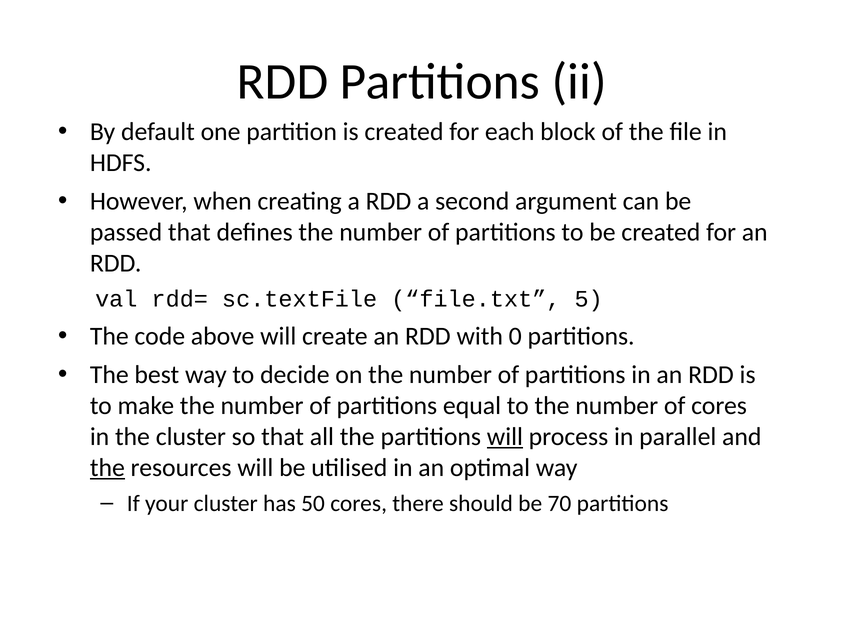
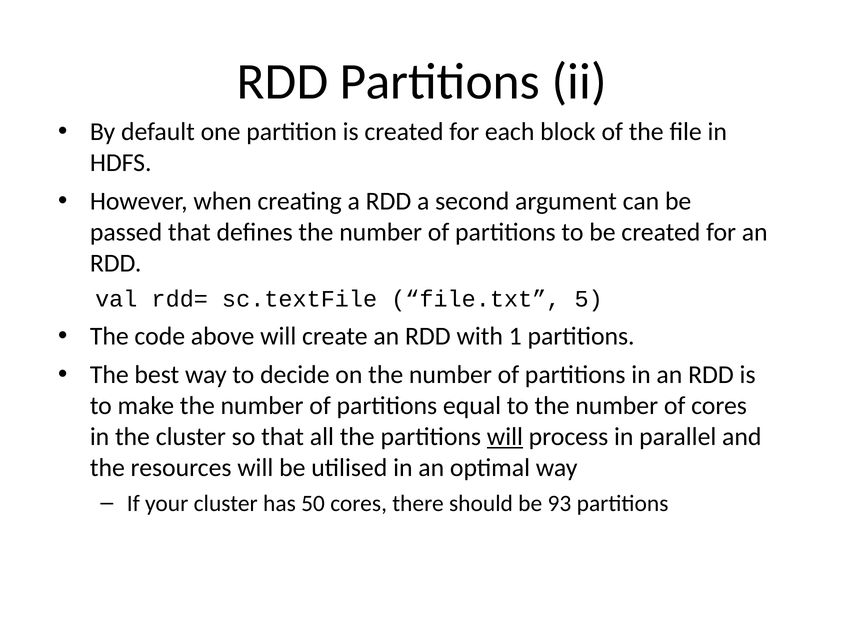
0: 0 -> 1
the at (107, 468) underline: present -> none
70: 70 -> 93
